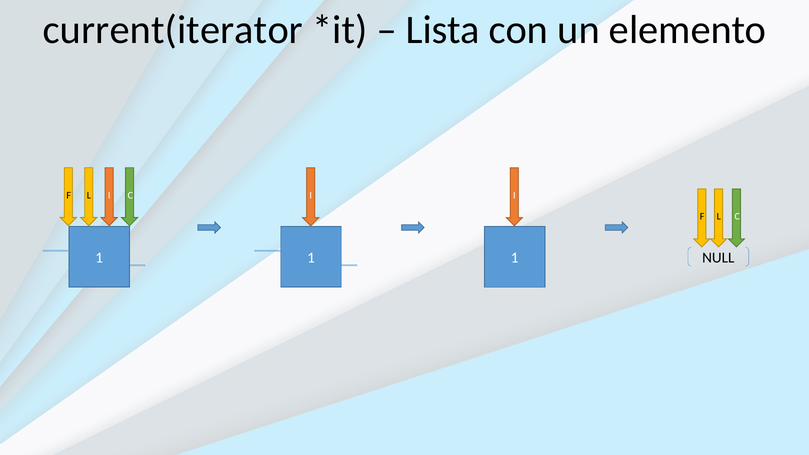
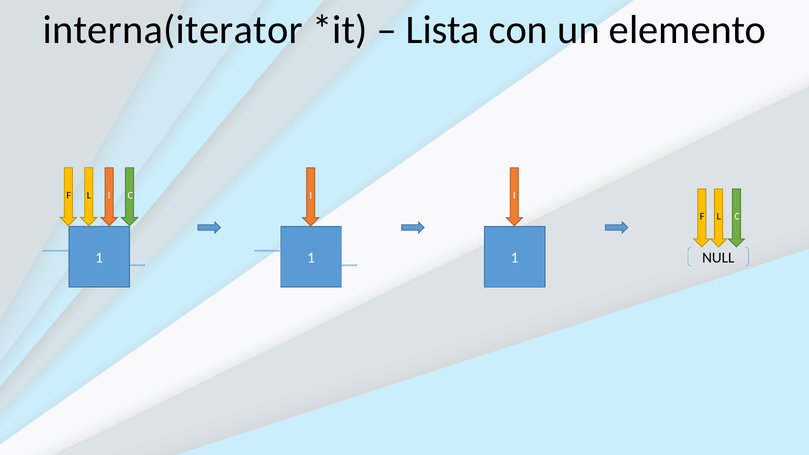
current(iterator: current(iterator -> interna(iterator
